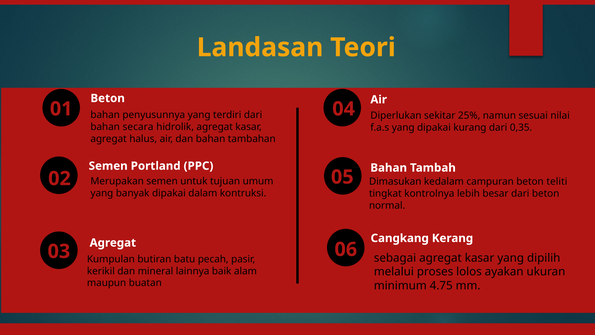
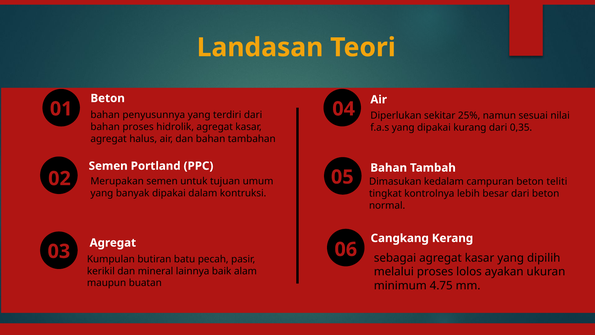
bahan secara: secara -> proses
